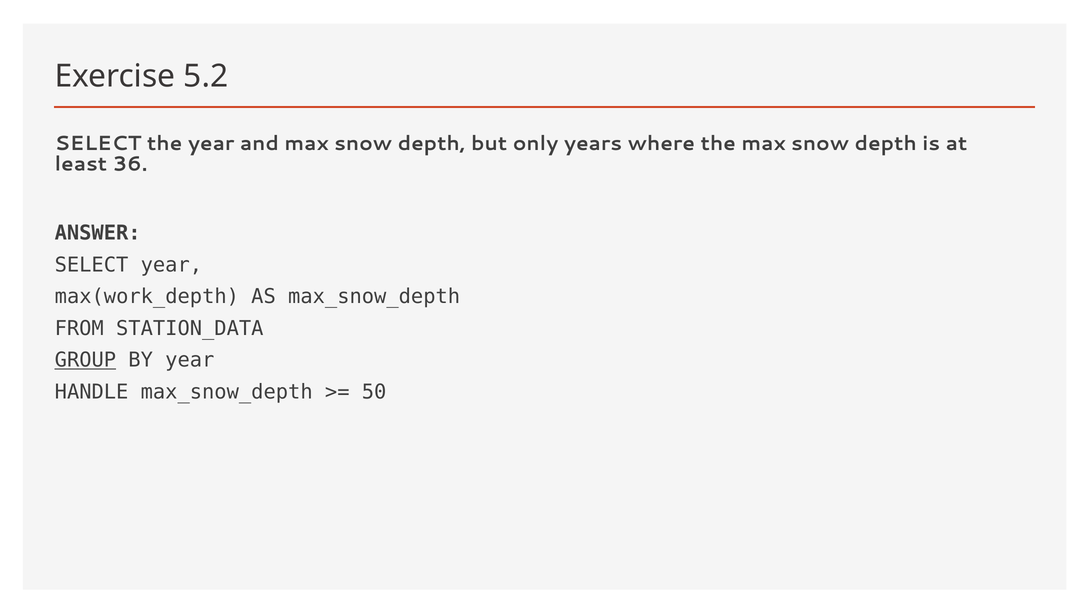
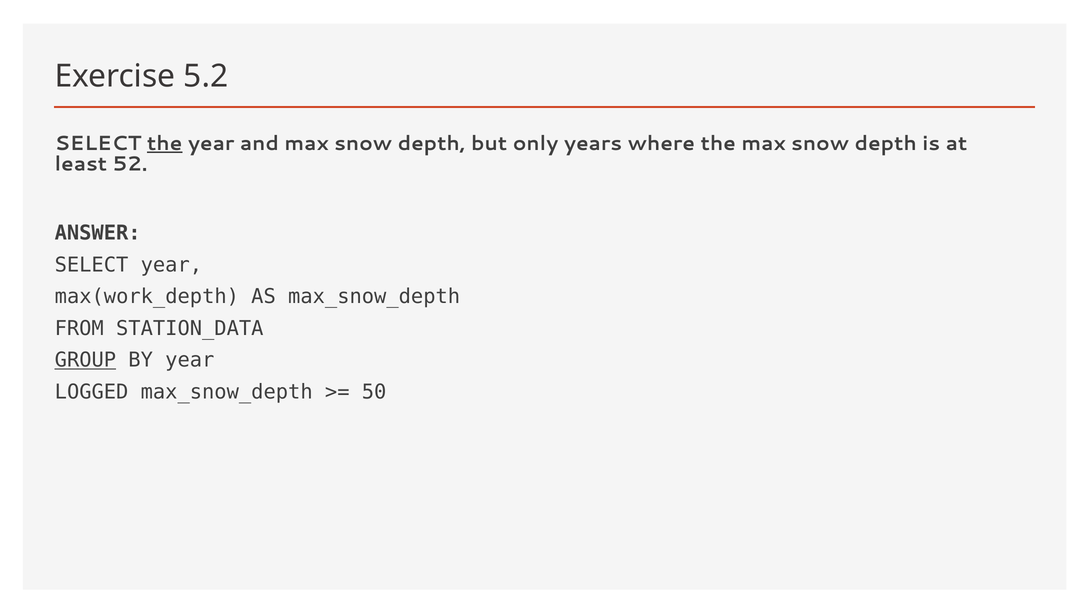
the at (165, 143) underline: none -> present
36: 36 -> 52
HANDLE: HANDLE -> LOGGED
